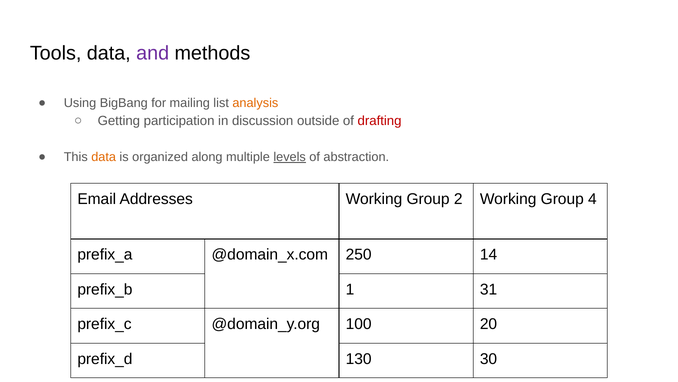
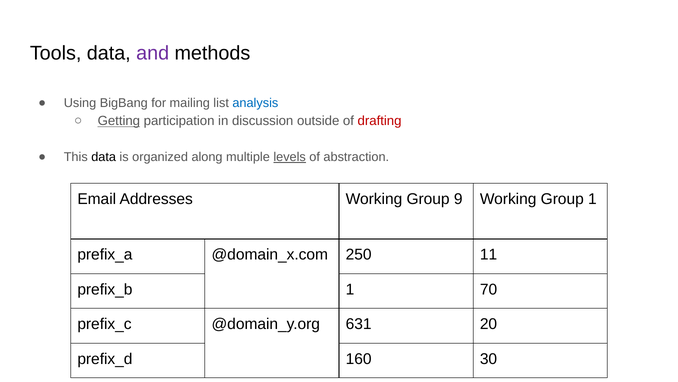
analysis colour: orange -> blue
Getting underline: none -> present
data at (104, 157) colour: orange -> black
2: 2 -> 9
Group 4: 4 -> 1
14: 14 -> 11
31: 31 -> 70
100: 100 -> 631
130: 130 -> 160
